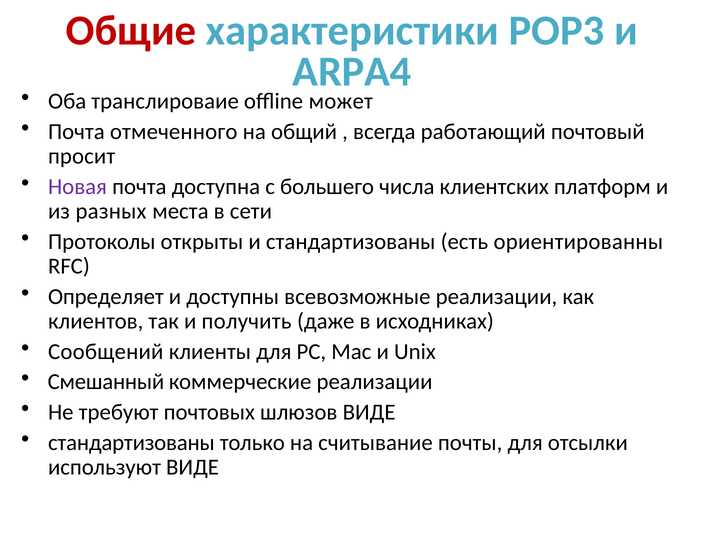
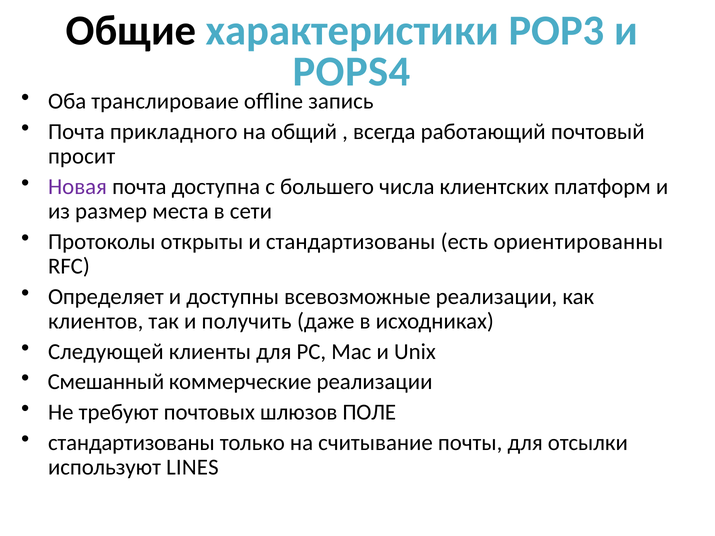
Общие colour: red -> black
ARPA4: ARPA4 -> POPS4
может: может -> запись
отмеченного: отмеченного -> прикладного
разных: разных -> размер
Сообщений: Сообщений -> Следующей
шлюзов ВИДЕ: ВИДЕ -> ПОЛЕ
используют ВИДЕ: ВИДЕ -> LINES
